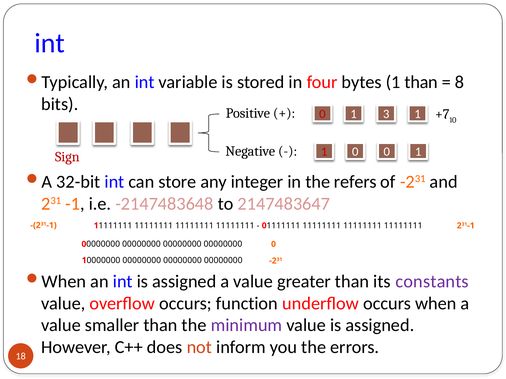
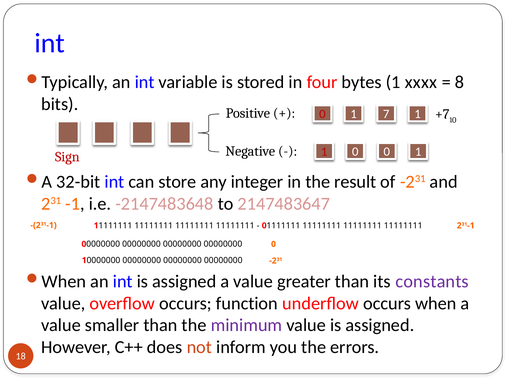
1 than: than -> xxxx
3: 3 -> 7
refers: refers -> result
